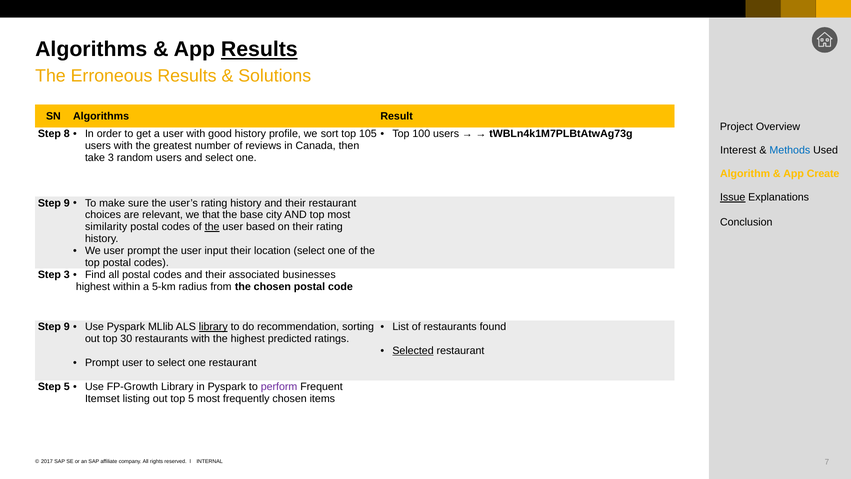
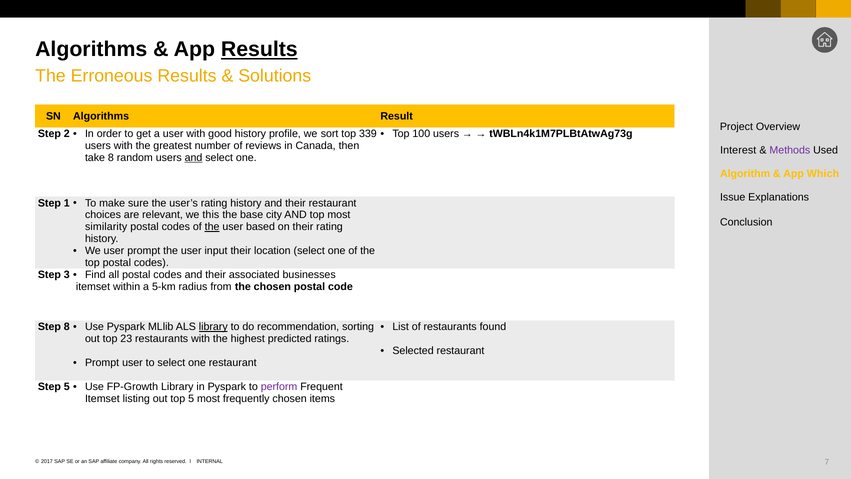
8: 8 -> 2
105: 105 -> 339
Methods colour: blue -> purple
take 3: 3 -> 8
and at (194, 158) underline: none -> present
Create: Create -> Which
Issue underline: present -> none
9 at (67, 203): 9 -> 1
that: that -> this
highest at (93, 287): highest -> itemset
9 at (67, 327): 9 -> 8
30: 30 -> 23
Selected underline: present -> none
